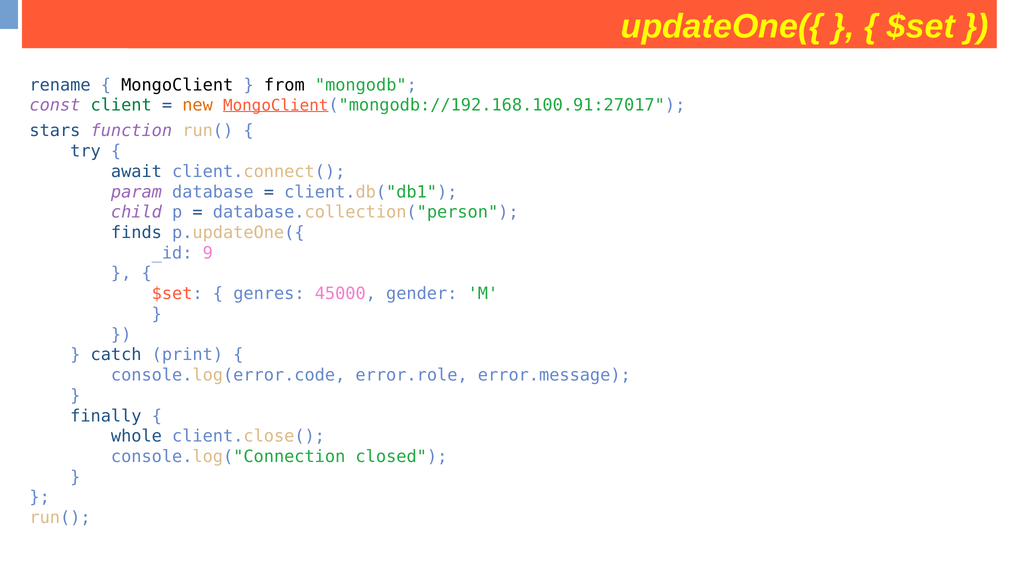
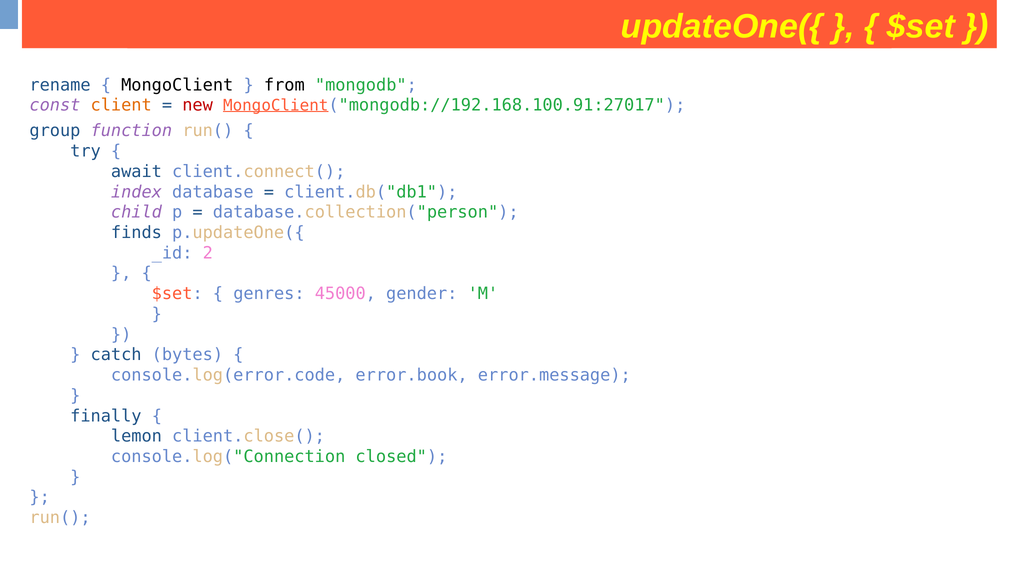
client colour: green -> orange
new colour: orange -> red
stars: stars -> group
param: param -> index
9: 9 -> 2
print: print -> bytes
error.role: error.role -> error.book
whole: whole -> lemon
